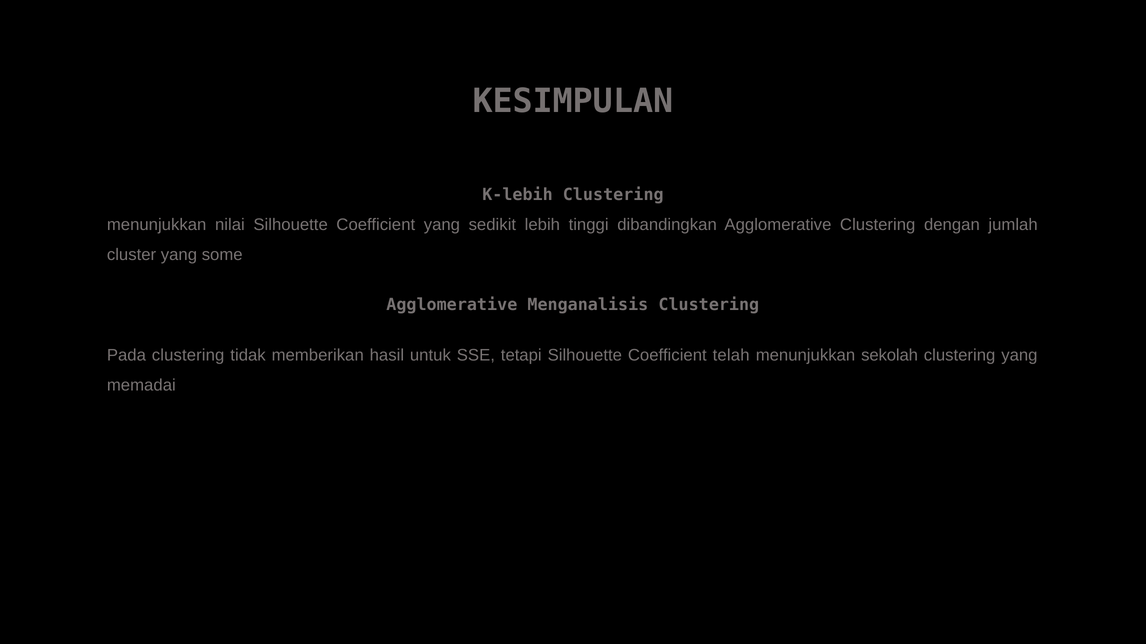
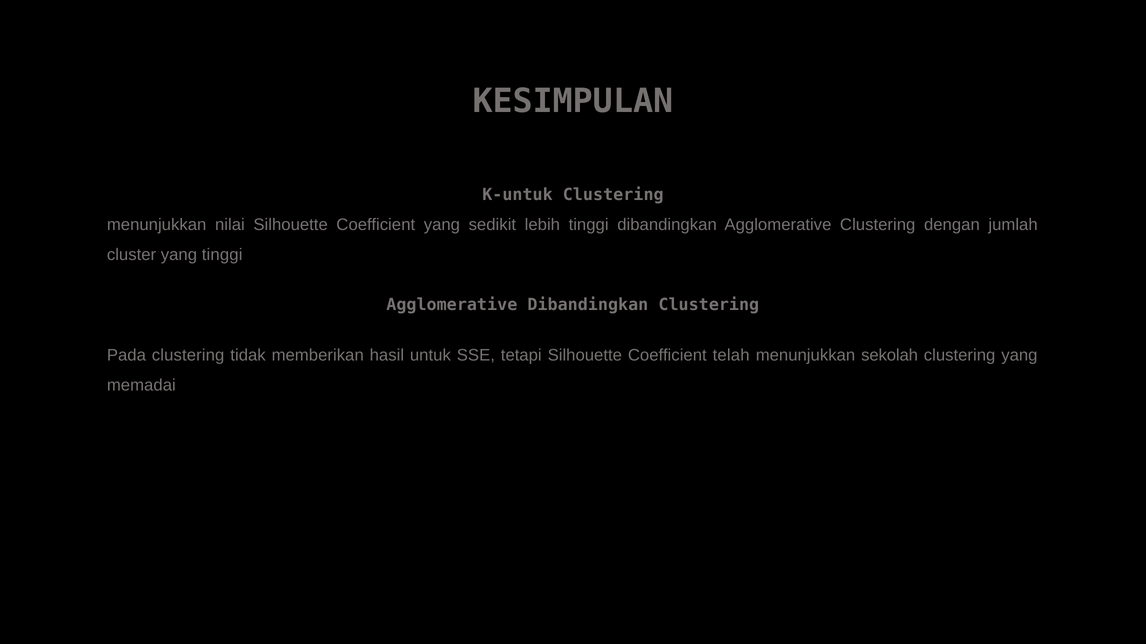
K-lebih: K-lebih -> K-untuk
yang some: some -> tinggi
Agglomerative Menganalisis: Menganalisis -> Dibandingkan
